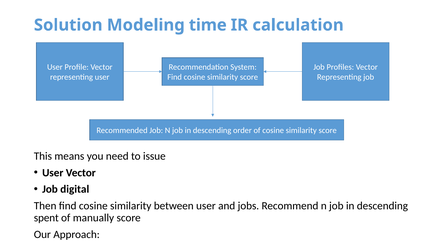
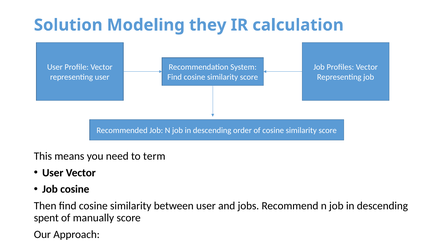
time: time -> they
issue: issue -> term
Job digital: digital -> cosine
